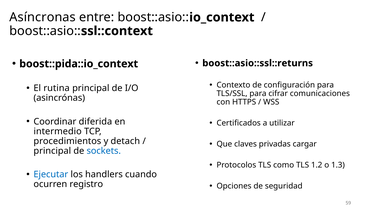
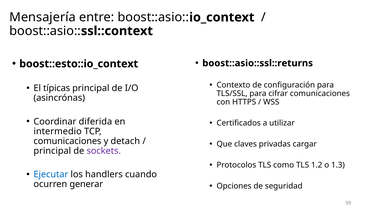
Asíncronas: Asíncronas -> Mensajería
boost::pida::io_context: boost::pida::io_context -> boost::esto::io_context
rutina: rutina -> típicas
procedimientos at (67, 142): procedimientos -> comunicaciones
sockets colour: blue -> purple
registro: registro -> generar
